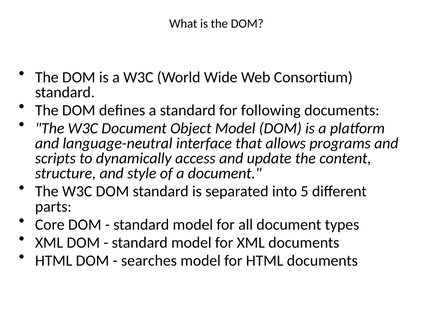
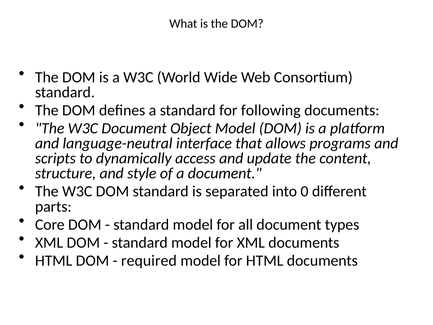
5: 5 -> 0
searches: searches -> required
